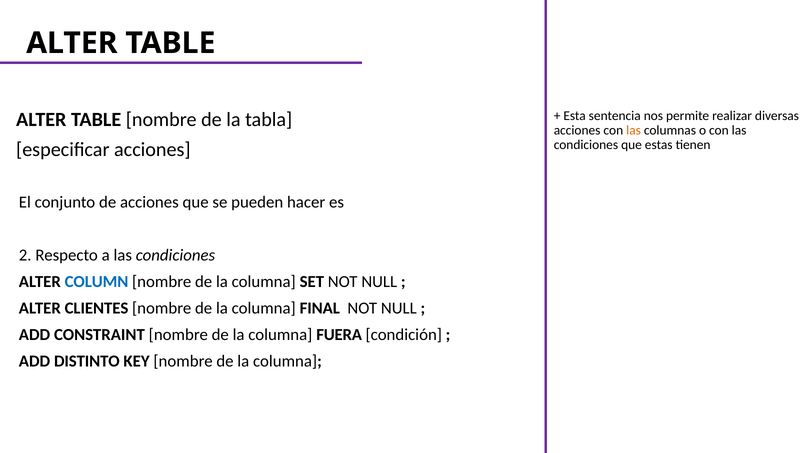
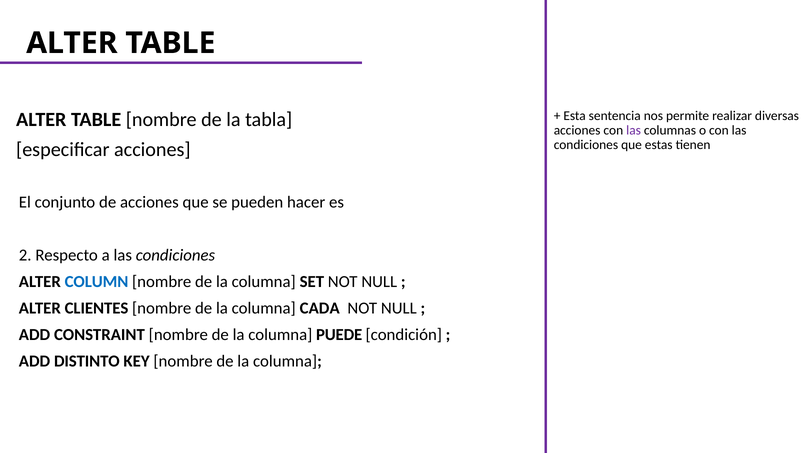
las at (634, 131) colour: orange -> purple
FINAL: FINAL -> CADA
FUERA: FUERA -> PUEDE
